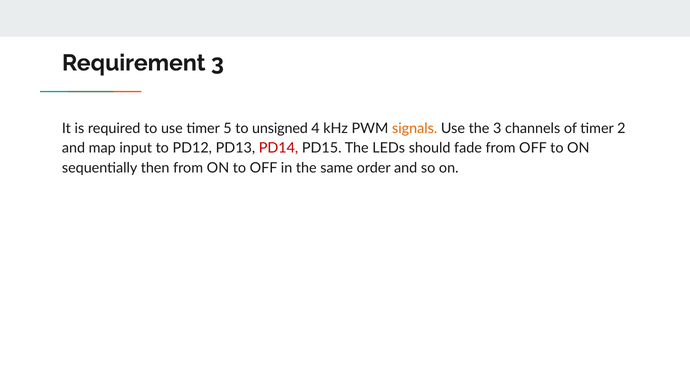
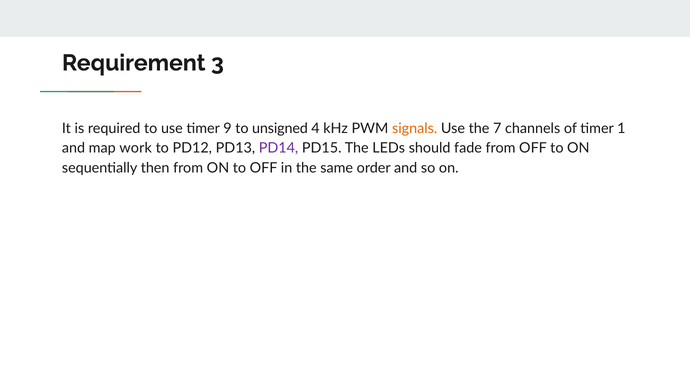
5: 5 -> 9
the 3: 3 -> 7
2: 2 -> 1
input: input -> work
PD14 colour: red -> purple
